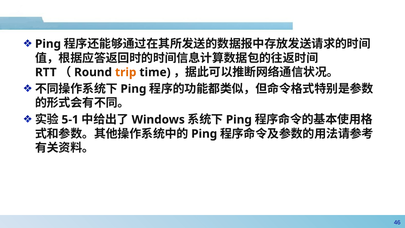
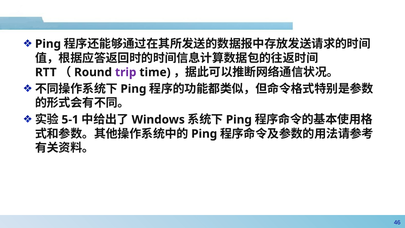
trip colour: orange -> purple
